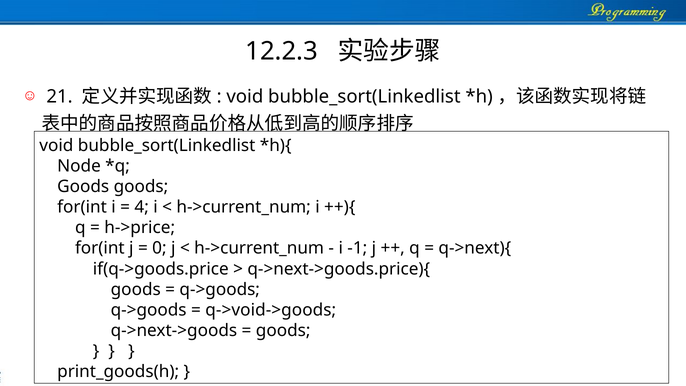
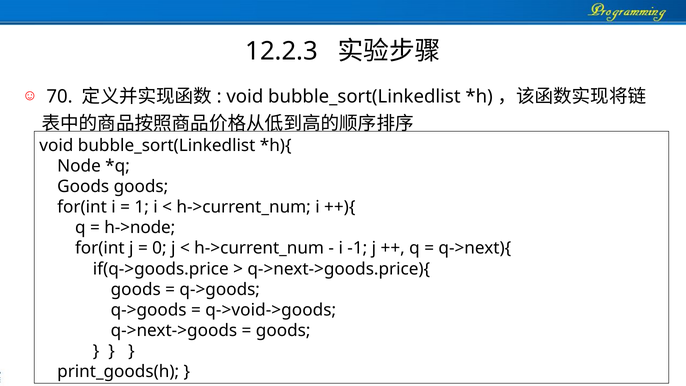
21: 21 -> 70
4: 4 -> 1
h->price: h->price -> h->node
